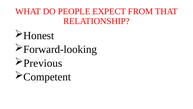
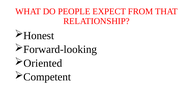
Previous: Previous -> Oriented
